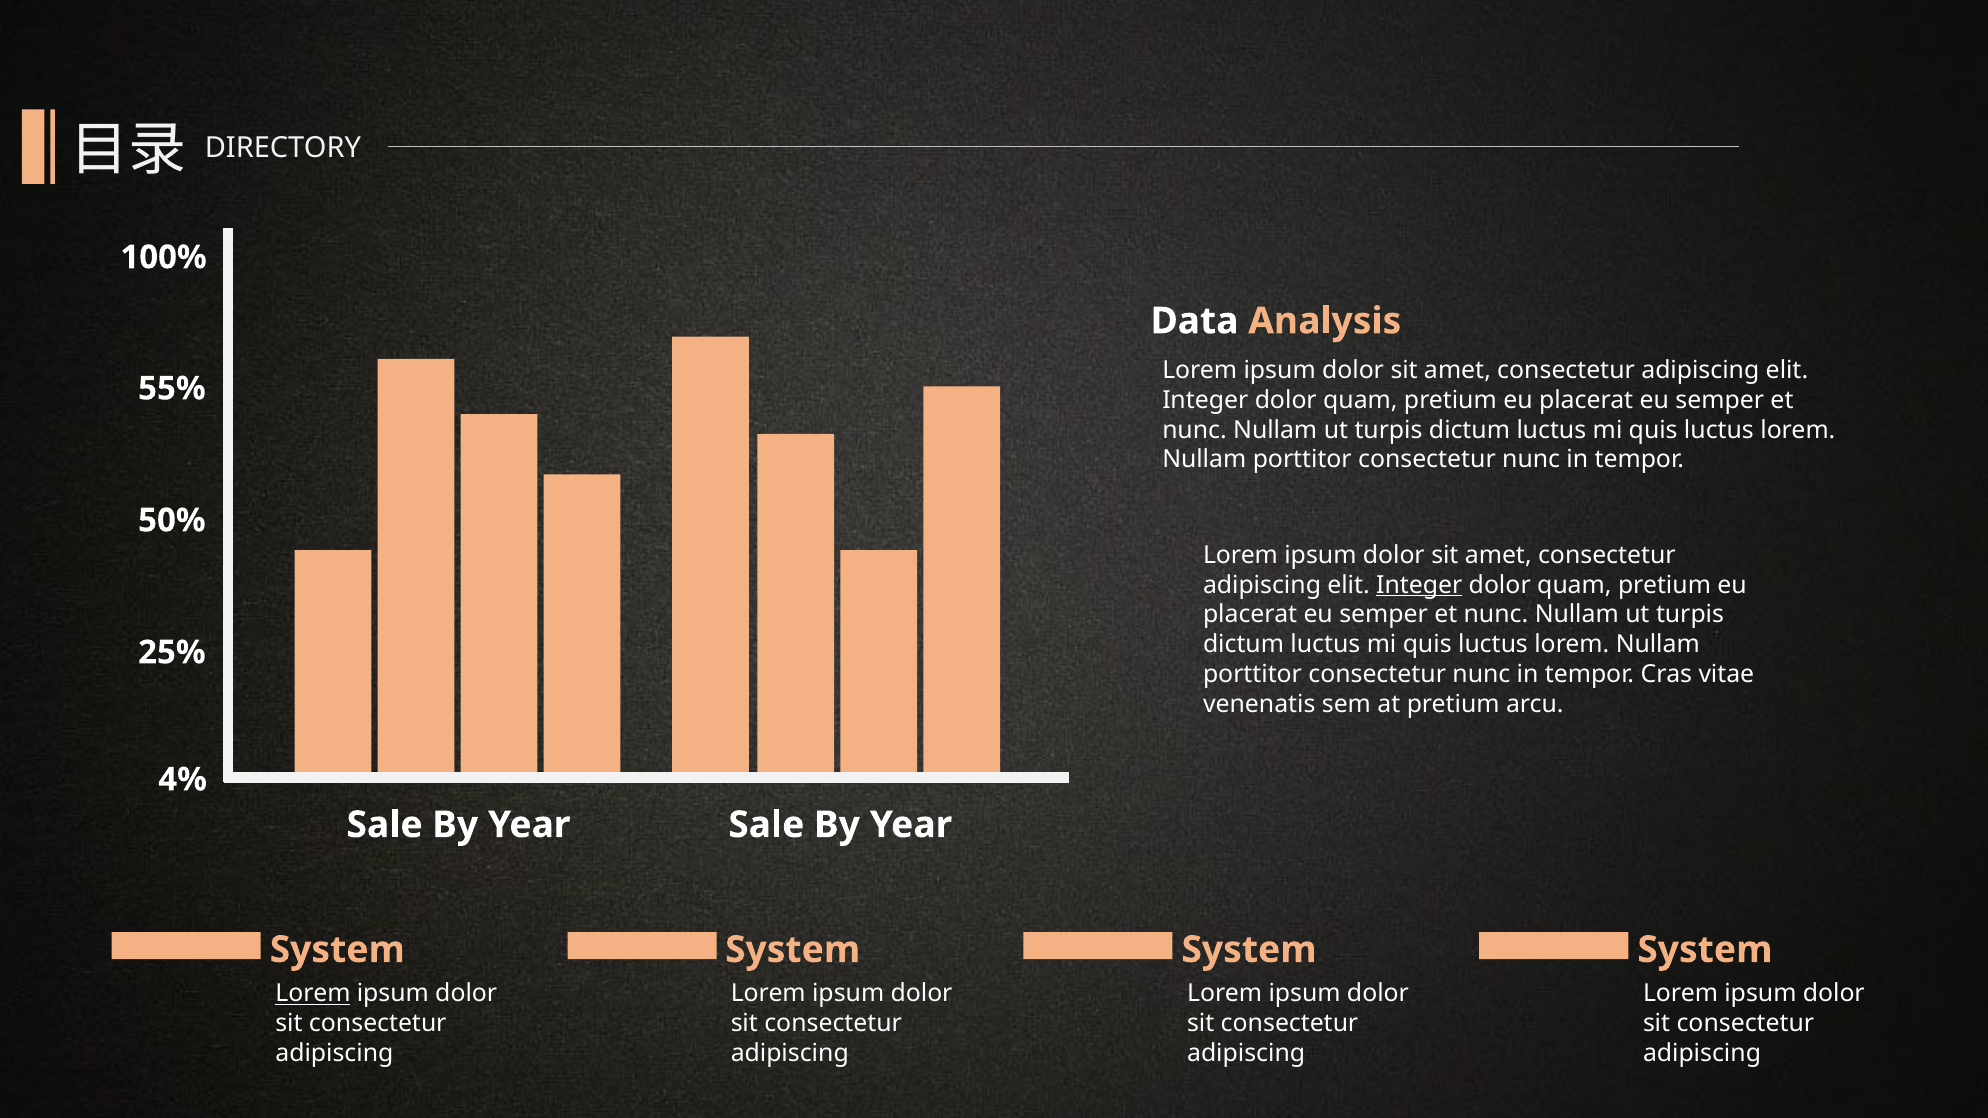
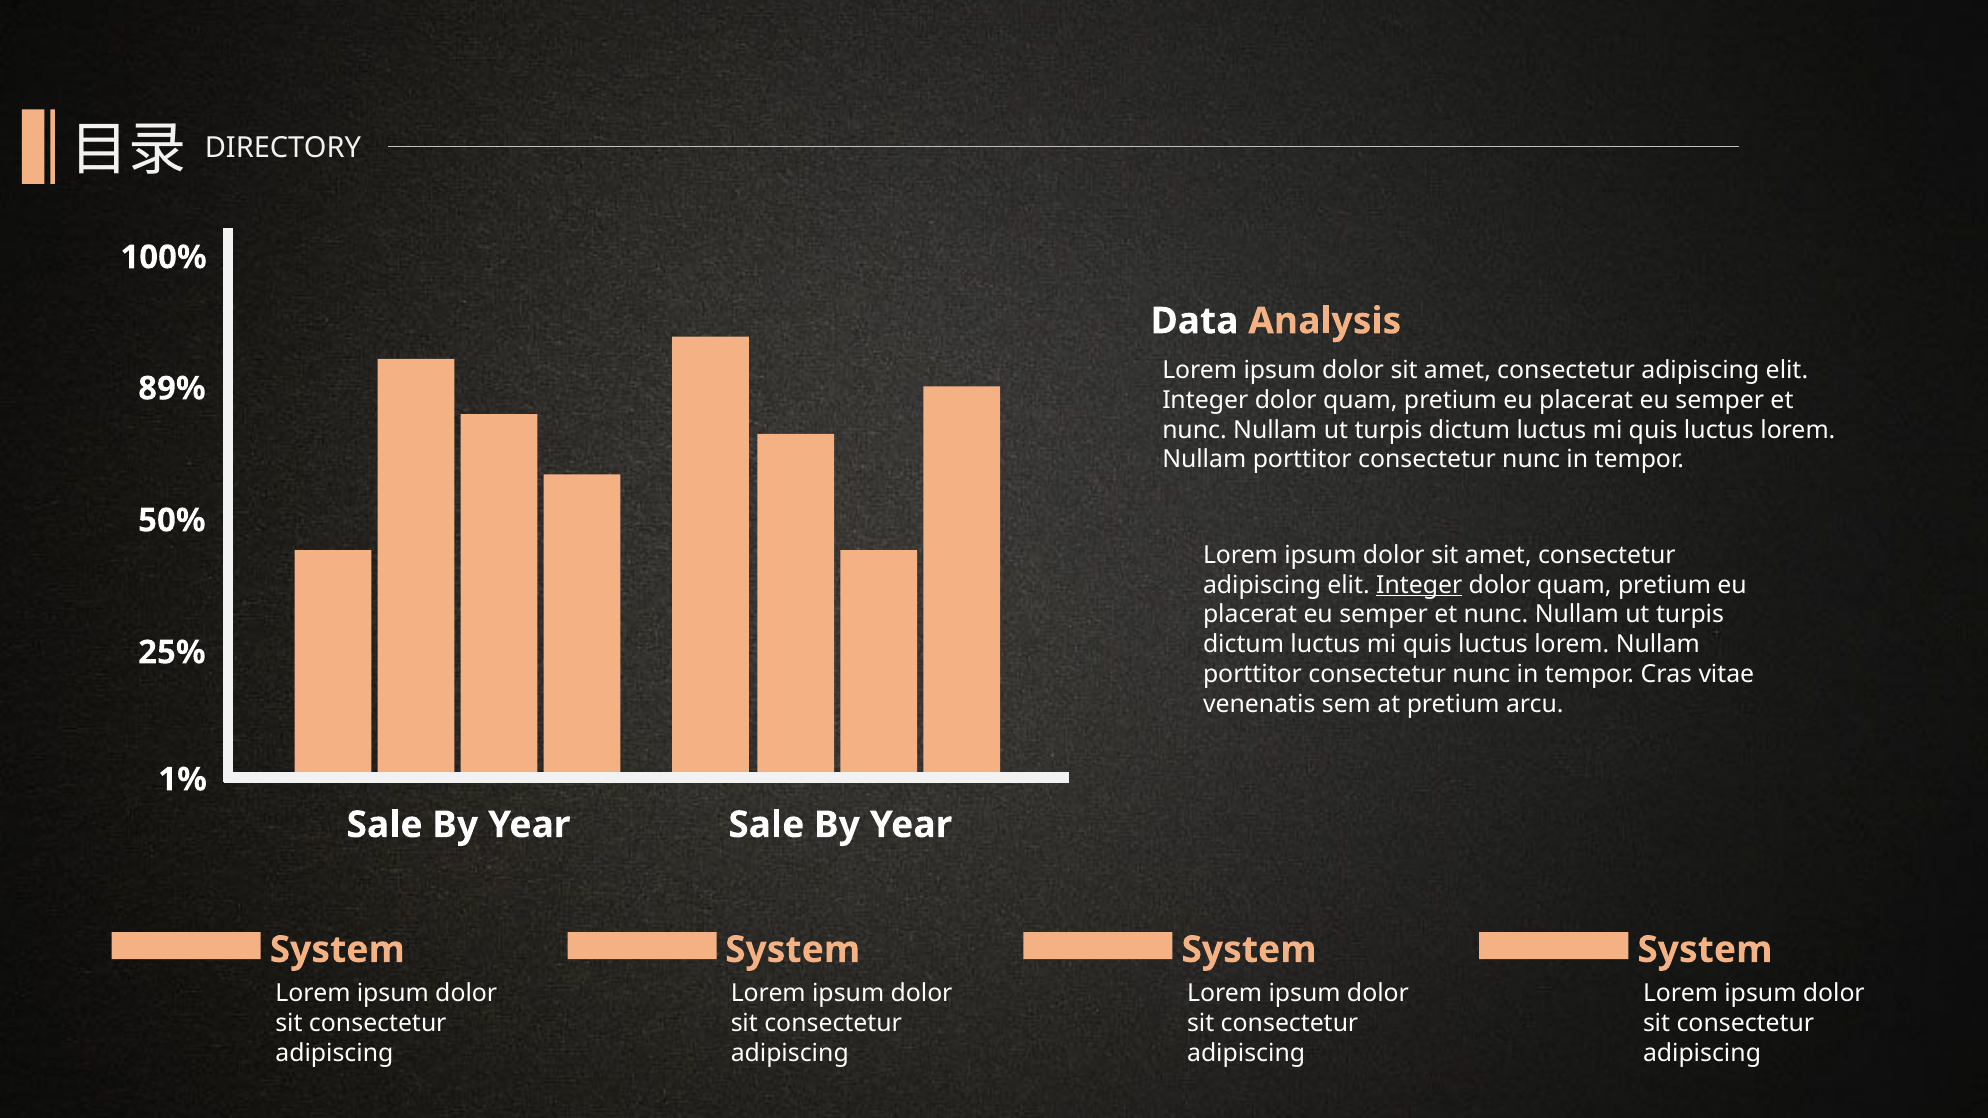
55%: 55% -> 89%
4%: 4% -> 1%
Lorem at (313, 994) underline: present -> none
